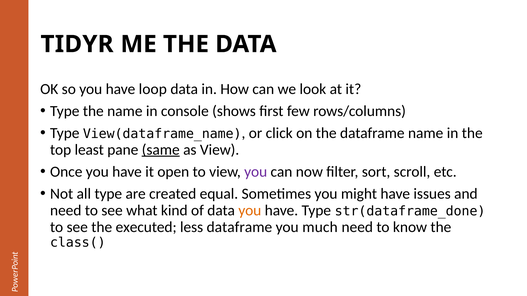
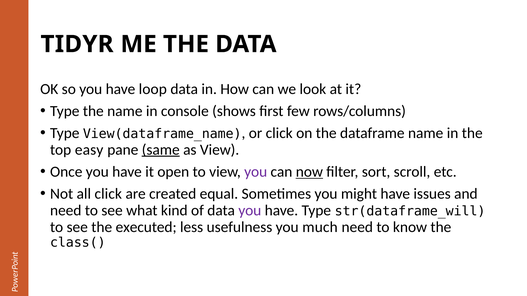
least: least -> easy
now underline: none -> present
all type: type -> click
you at (250, 211) colour: orange -> purple
str(dataframe_done: str(dataframe_done -> str(dataframe_will
less dataframe: dataframe -> usefulness
